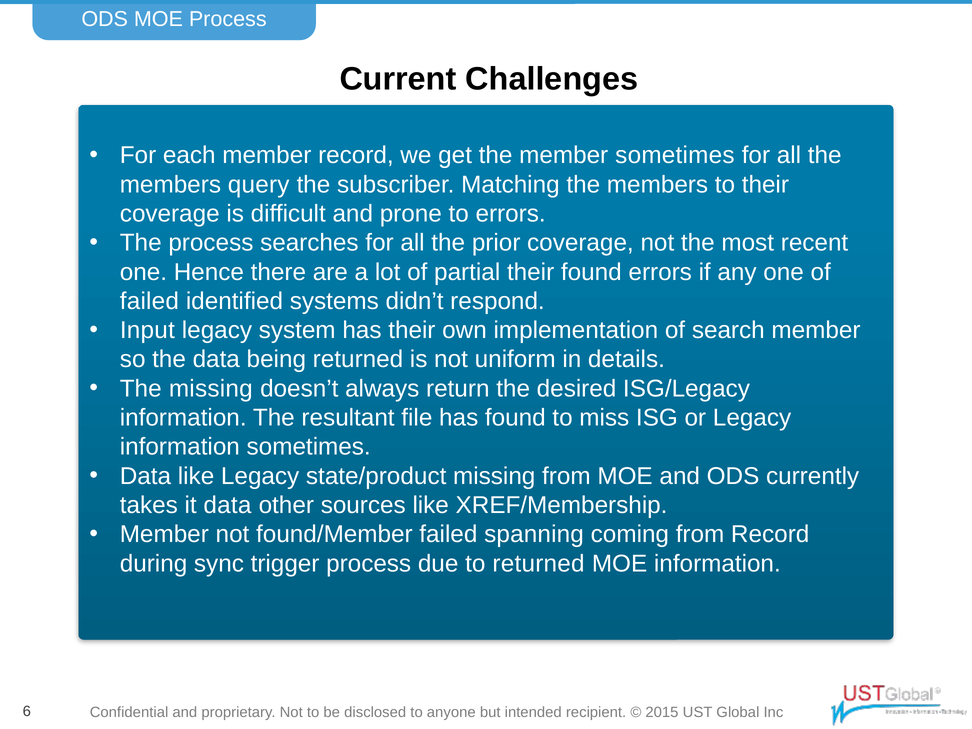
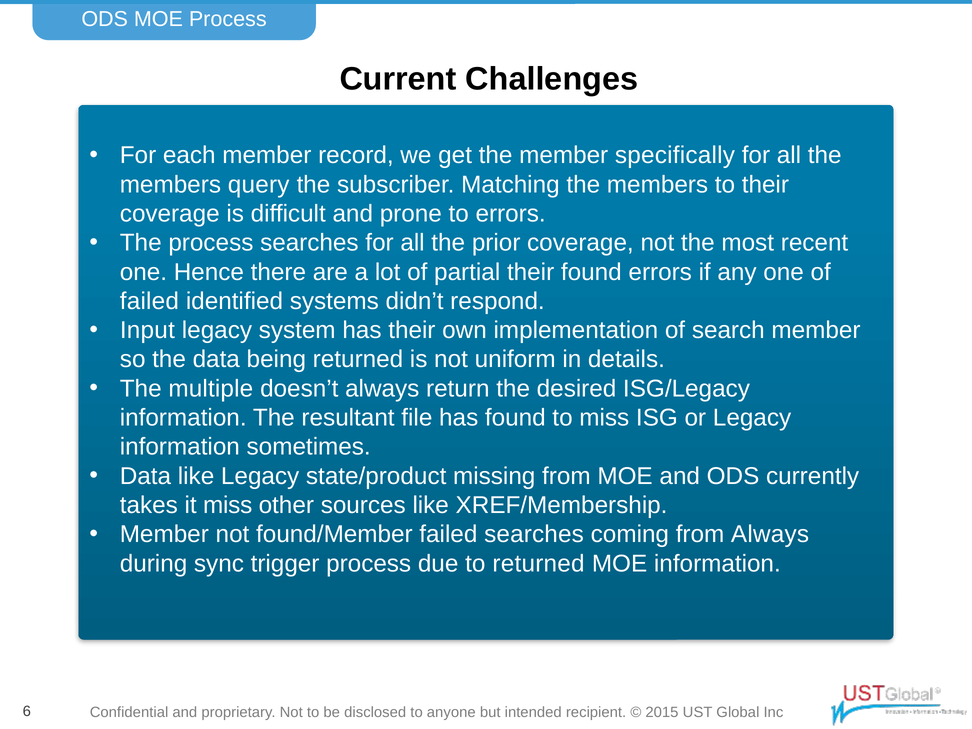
member sometimes: sometimes -> specifically
The missing: missing -> multiple
it data: data -> miss
failed spanning: spanning -> searches
from Record: Record -> Always
